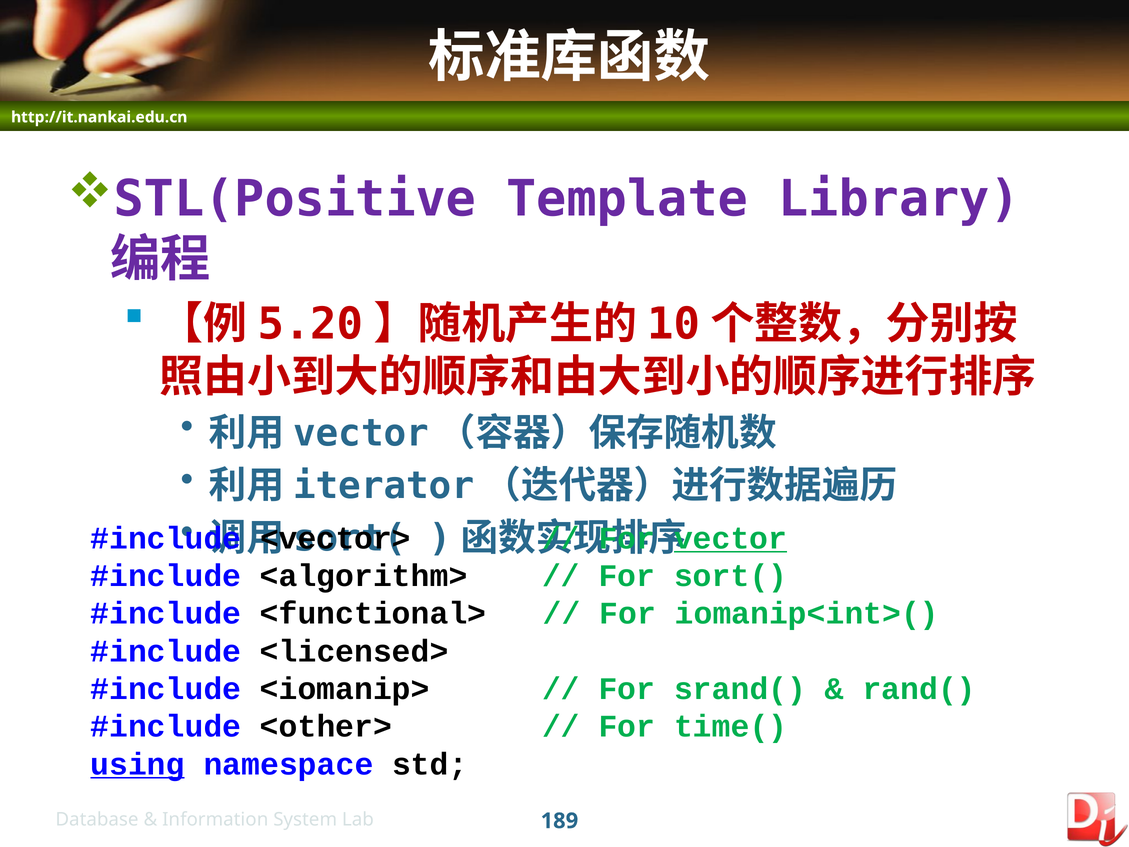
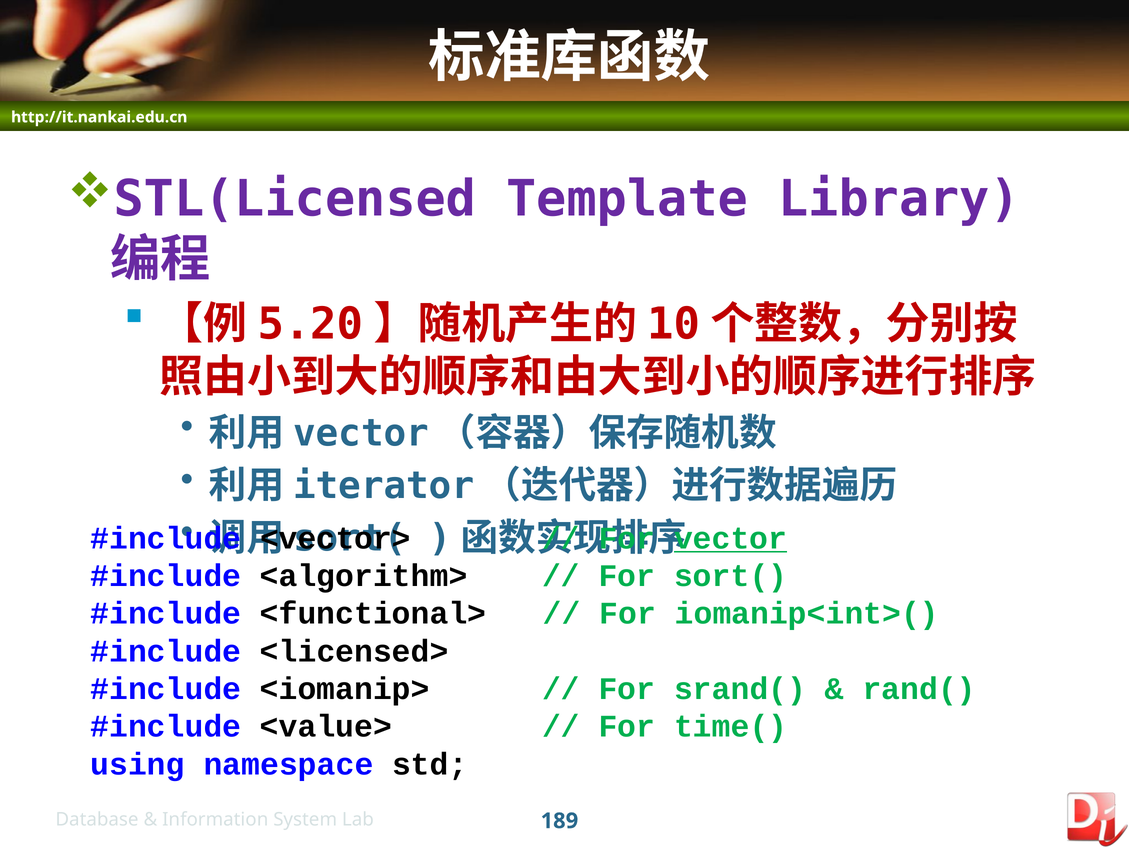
STL(Positive: STL(Positive -> STL(Licensed
<other>: <other> -> <value>
using underline: present -> none
